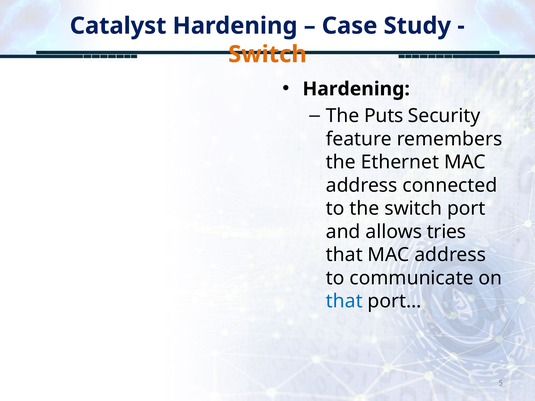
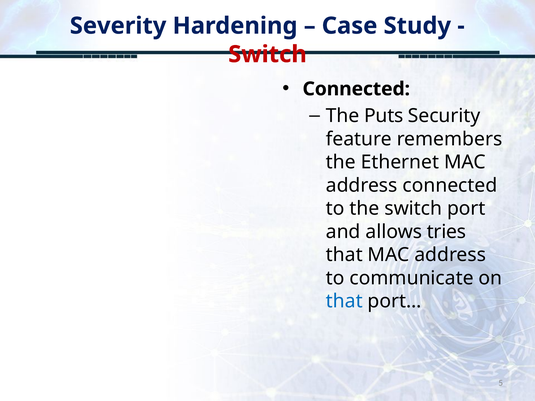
Catalyst: Catalyst -> Severity
Switch at (267, 54) colour: orange -> red
Hardening at (356, 89): Hardening -> Connected
